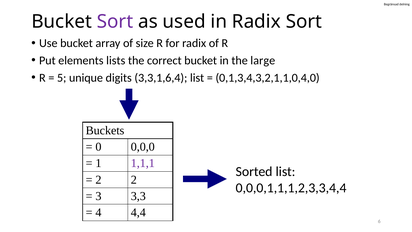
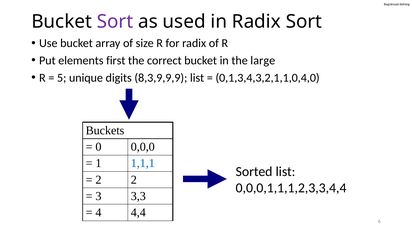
lists: lists -> first
3,3,1,6,4: 3,3,1,6,4 -> 8,3,9,9,9
1,1,1 colour: purple -> blue
